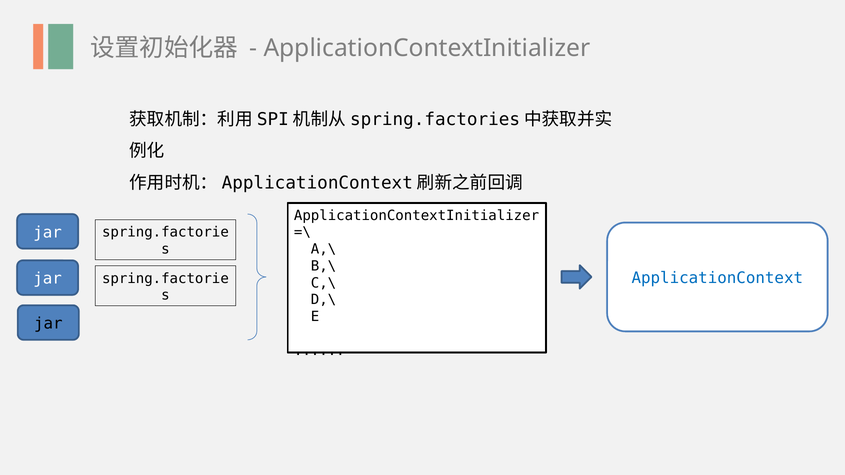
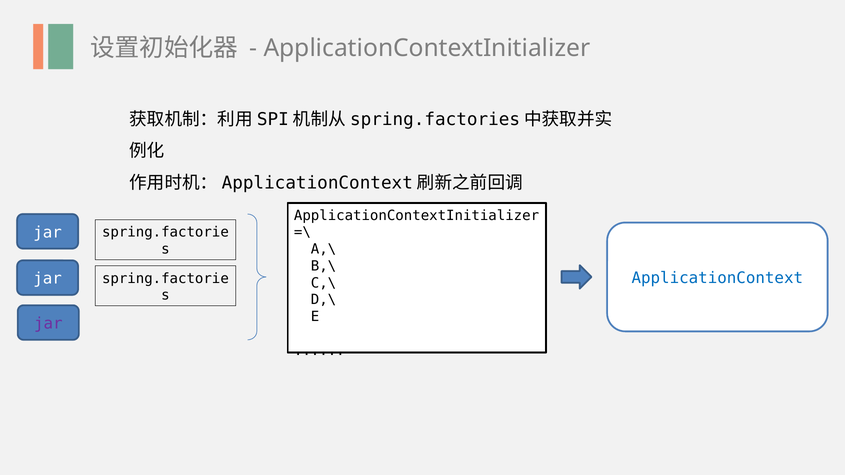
jar at (48, 324) colour: black -> purple
